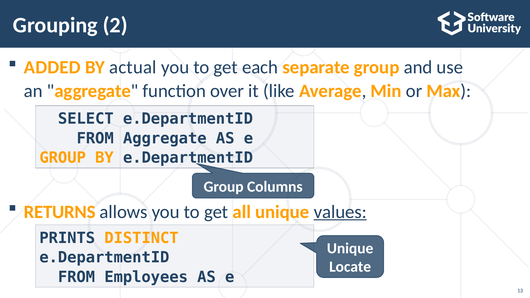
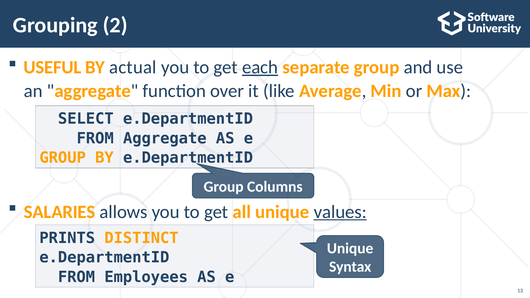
ADDED: ADDED -> USEFUL
each underline: none -> present
RETURNS: RETURNS -> SALARIES
Locate: Locate -> Syntax
